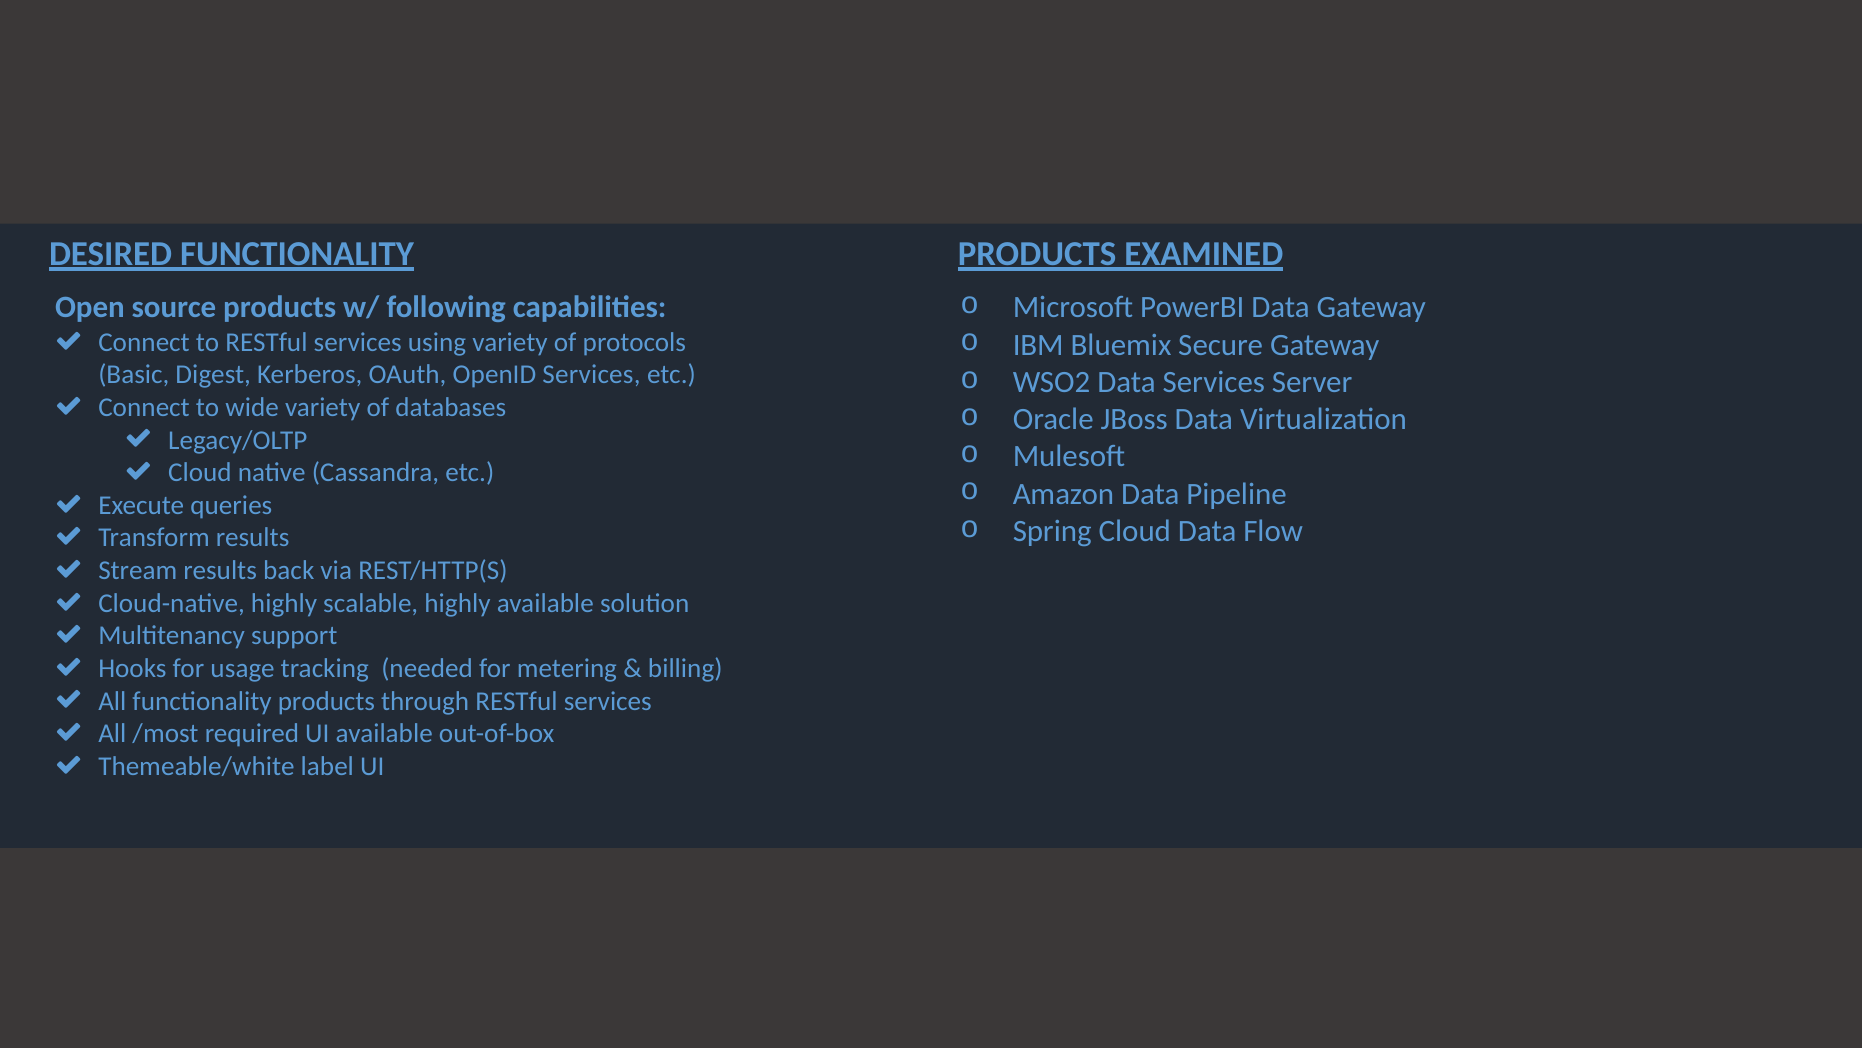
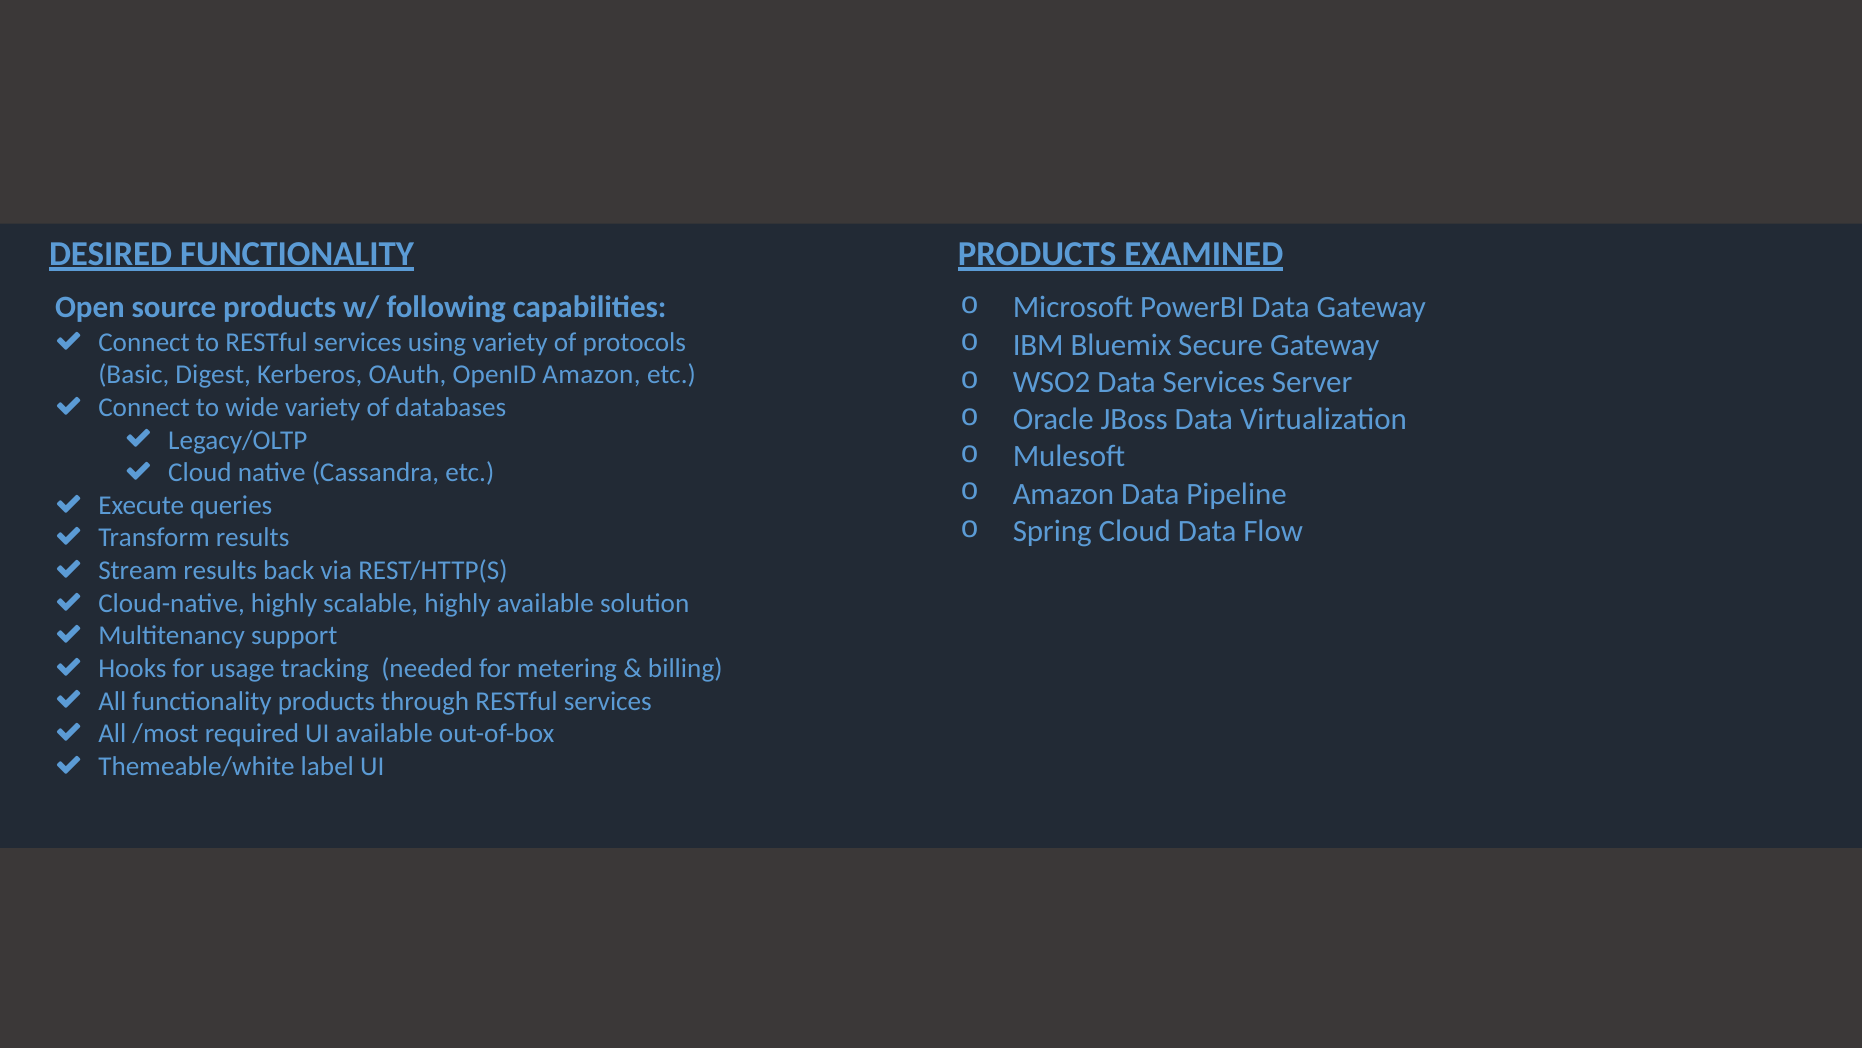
OpenID Services: Services -> Amazon
